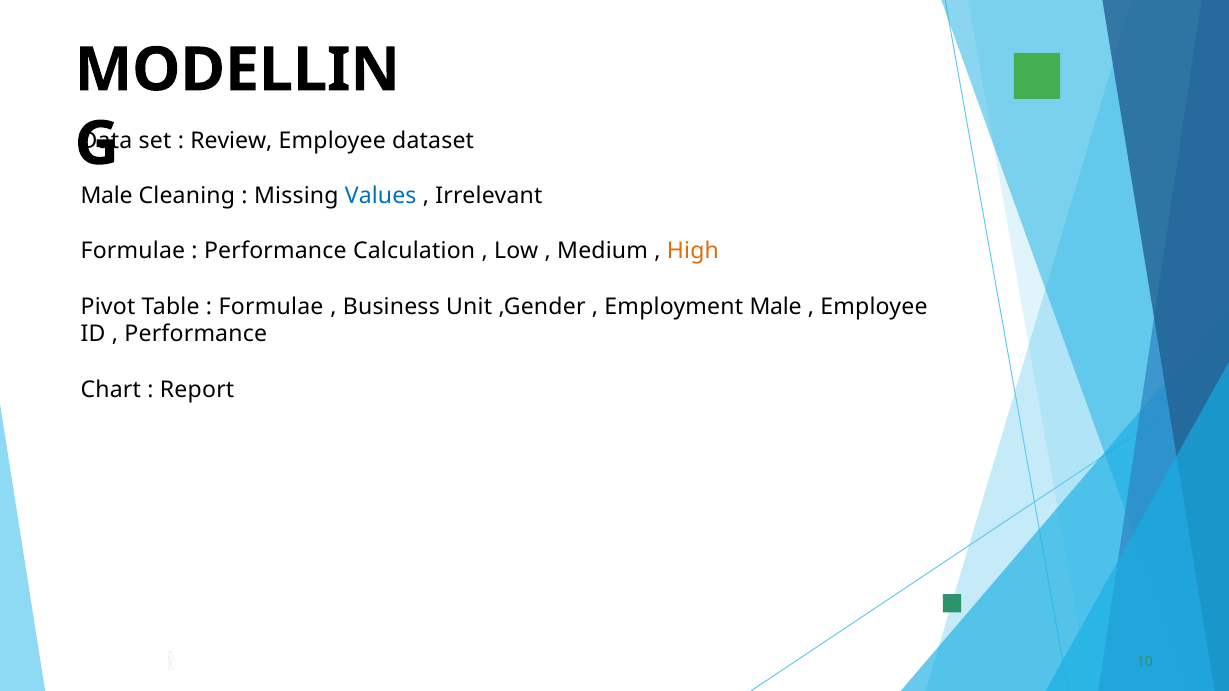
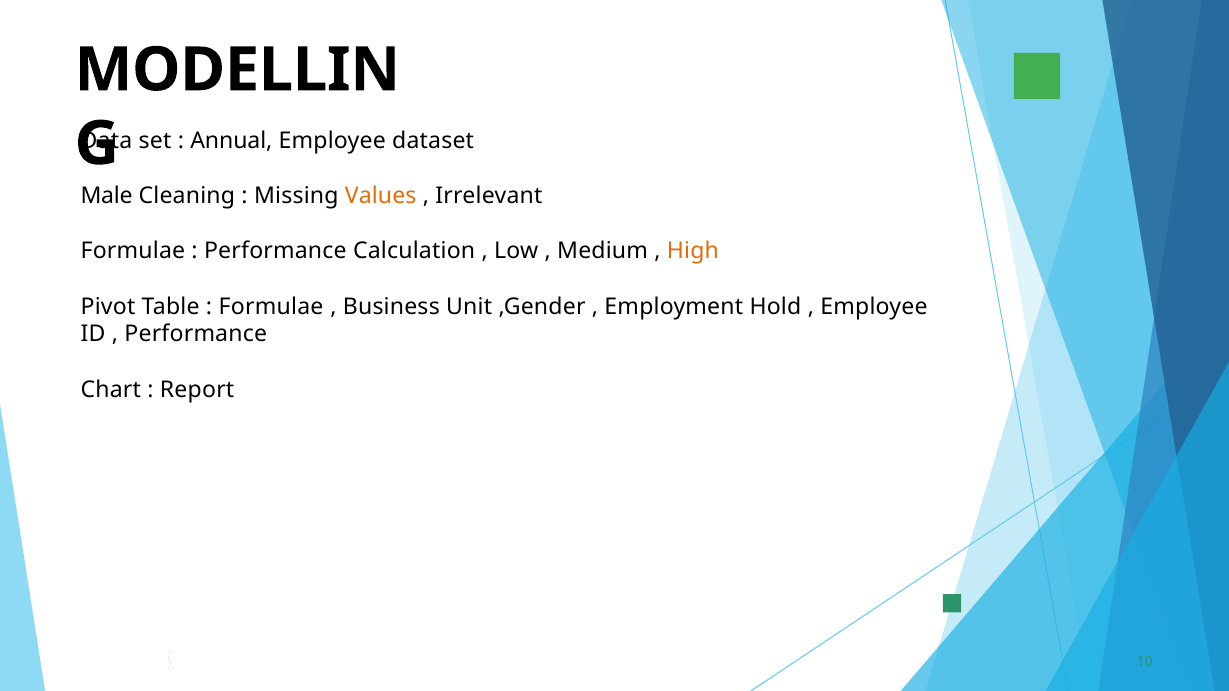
Review: Review -> Annual
Values colour: blue -> orange
Employment Male: Male -> Hold
